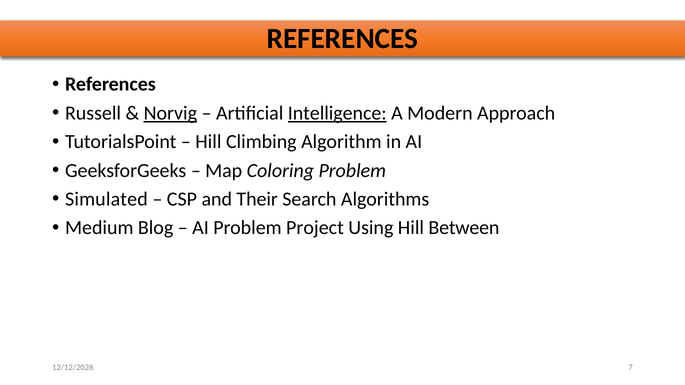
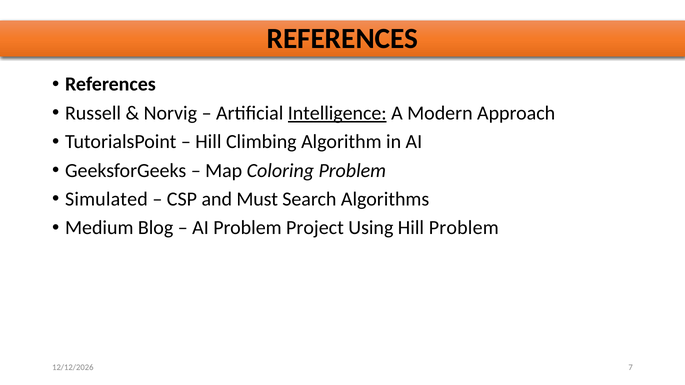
Norvig underline: present -> none
Their: Their -> Must
Hill Between: Between -> Problem
